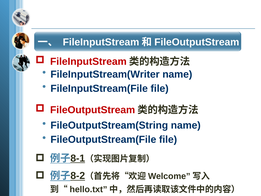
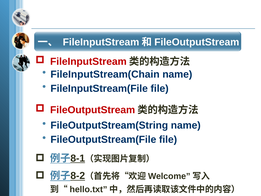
FileInputStream(Writer: FileInputStream(Writer -> FileInputStream(Chain
